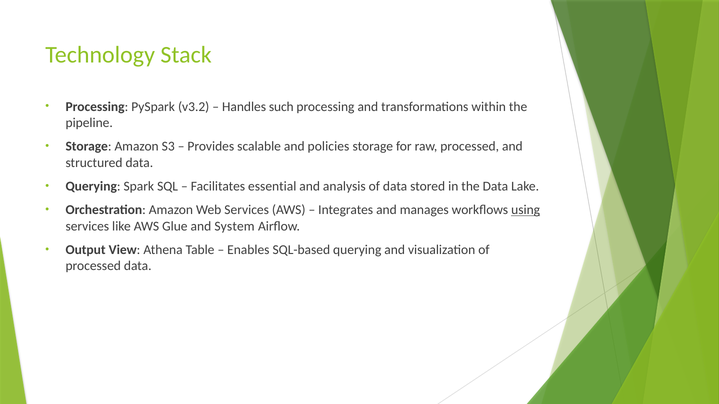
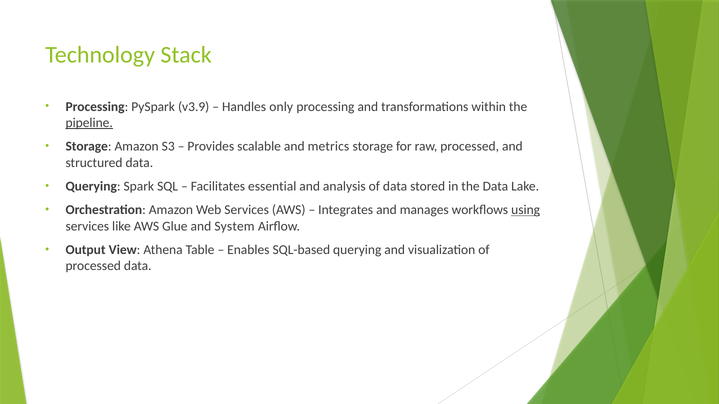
v3.2: v3.2 -> v3.9
such: such -> only
pipeline underline: none -> present
policies: policies -> metrics
